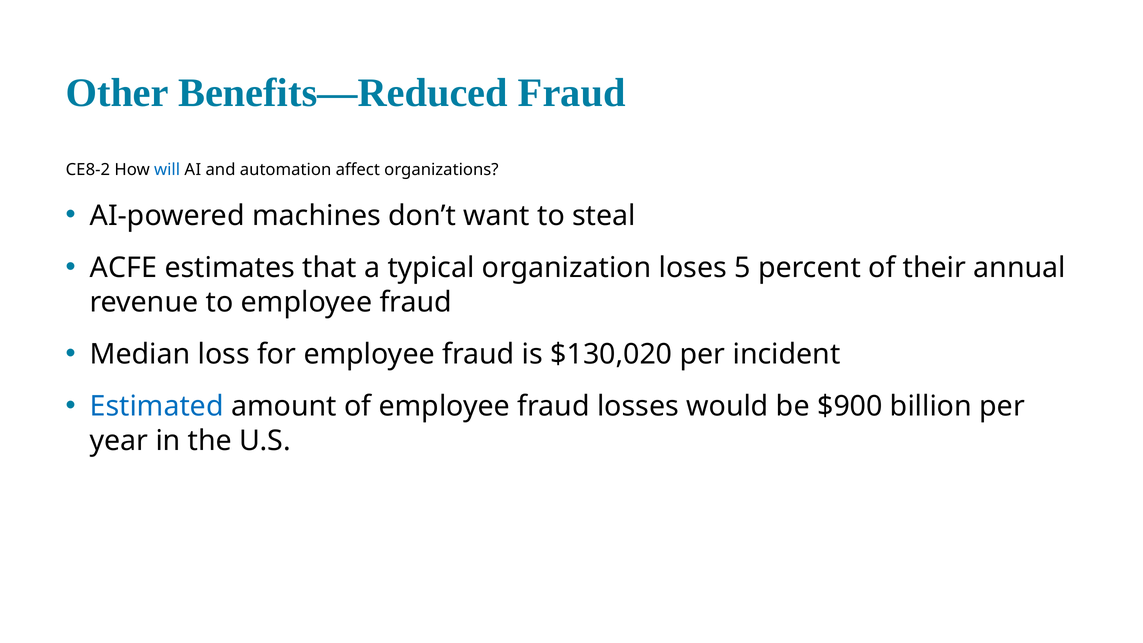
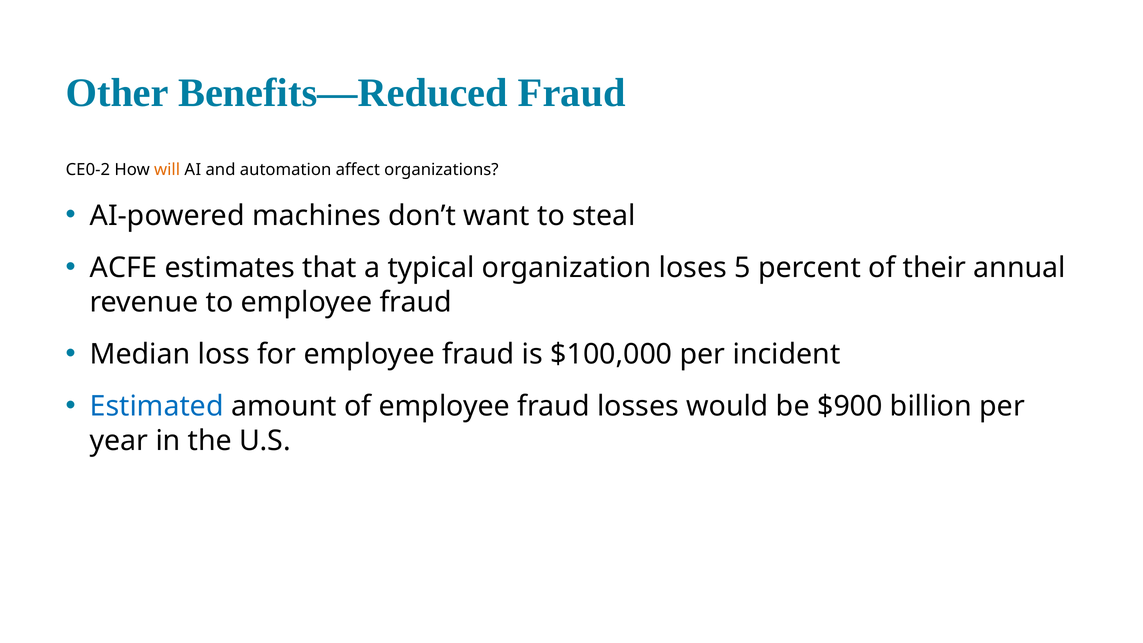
8-2: 8-2 -> 0-2
will colour: blue -> orange
$130,020: $130,020 -> $100,000
